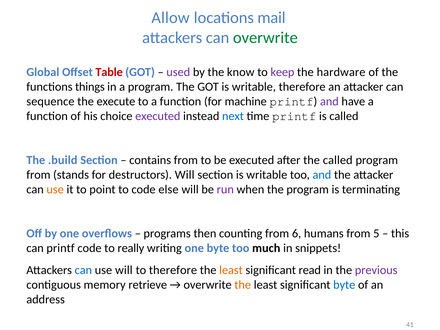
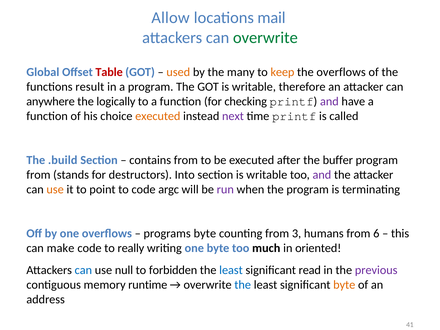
used colour: purple -> orange
know: know -> many
keep colour: purple -> orange
the hardware: hardware -> overflows
things: things -> result
sequence: sequence -> anywhere
execute: execute -> logically
machine: machine -> checking
executed at (158, 116) colour: purple -> orange
next colour: blue -> purple
the called: called -> buffer
destructors Will: Will -> Into
and at (322, 175) colour: blue -> purple
else: else -> argc
programs then: then -> byte
6: 6 -> 3
5: 5 -> 6
can printf: printf -> make
snippets: snippets -> oriented
use will: will -> null
to therefore: therefore -> forbidden
least at (231, 270) colour: orange -> blue
retrieve: retrieve -> runtime
the at (243, 285) colour: orange -> blue
byte at (344, 285) colour: blue -> orange
